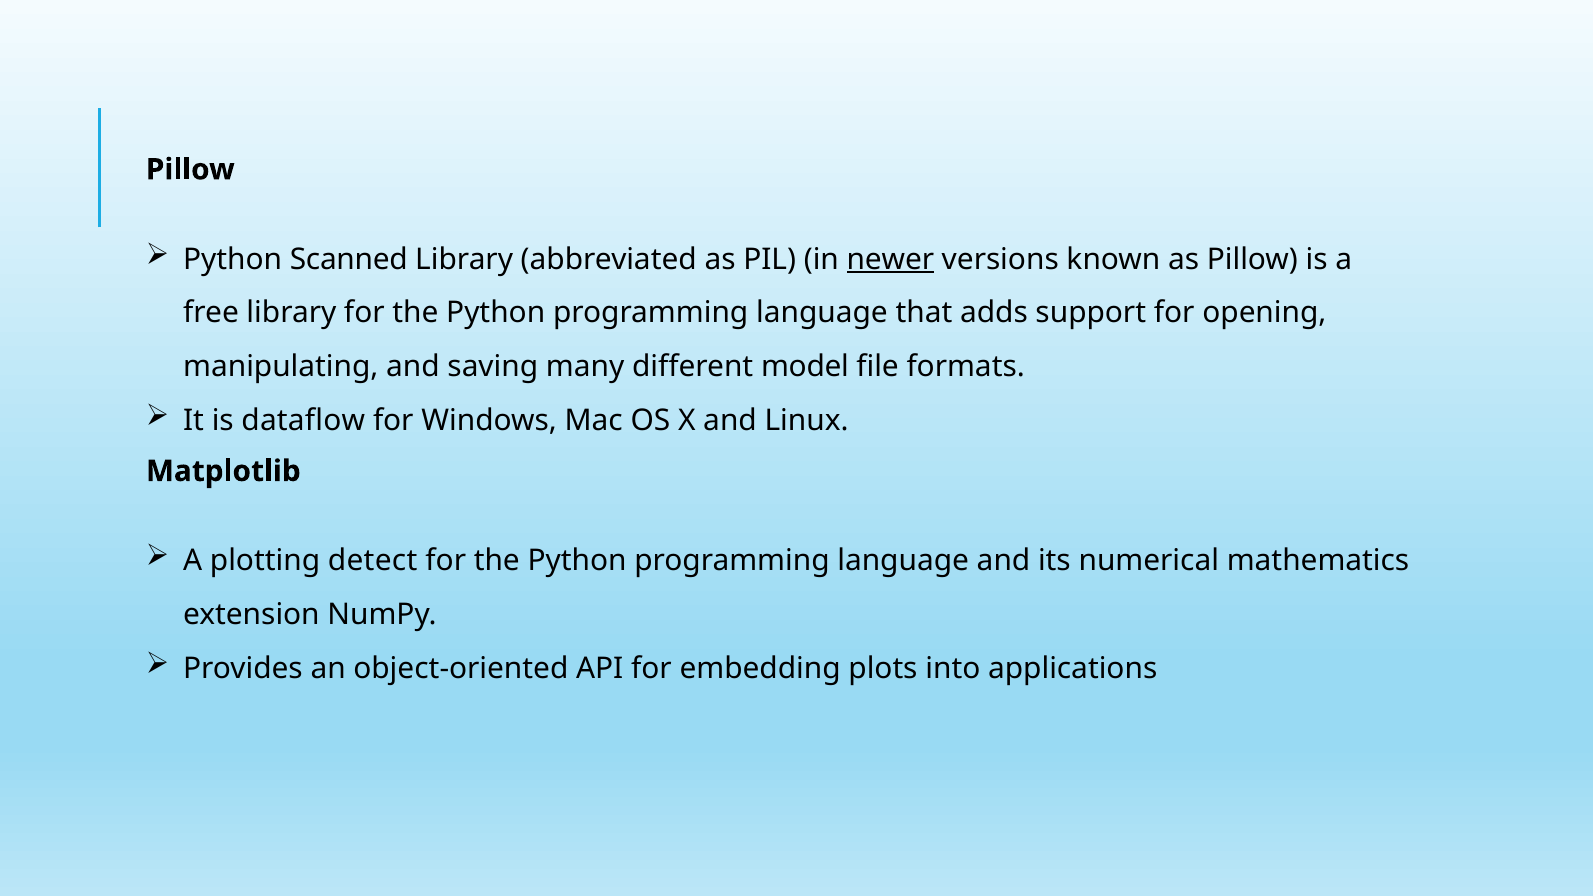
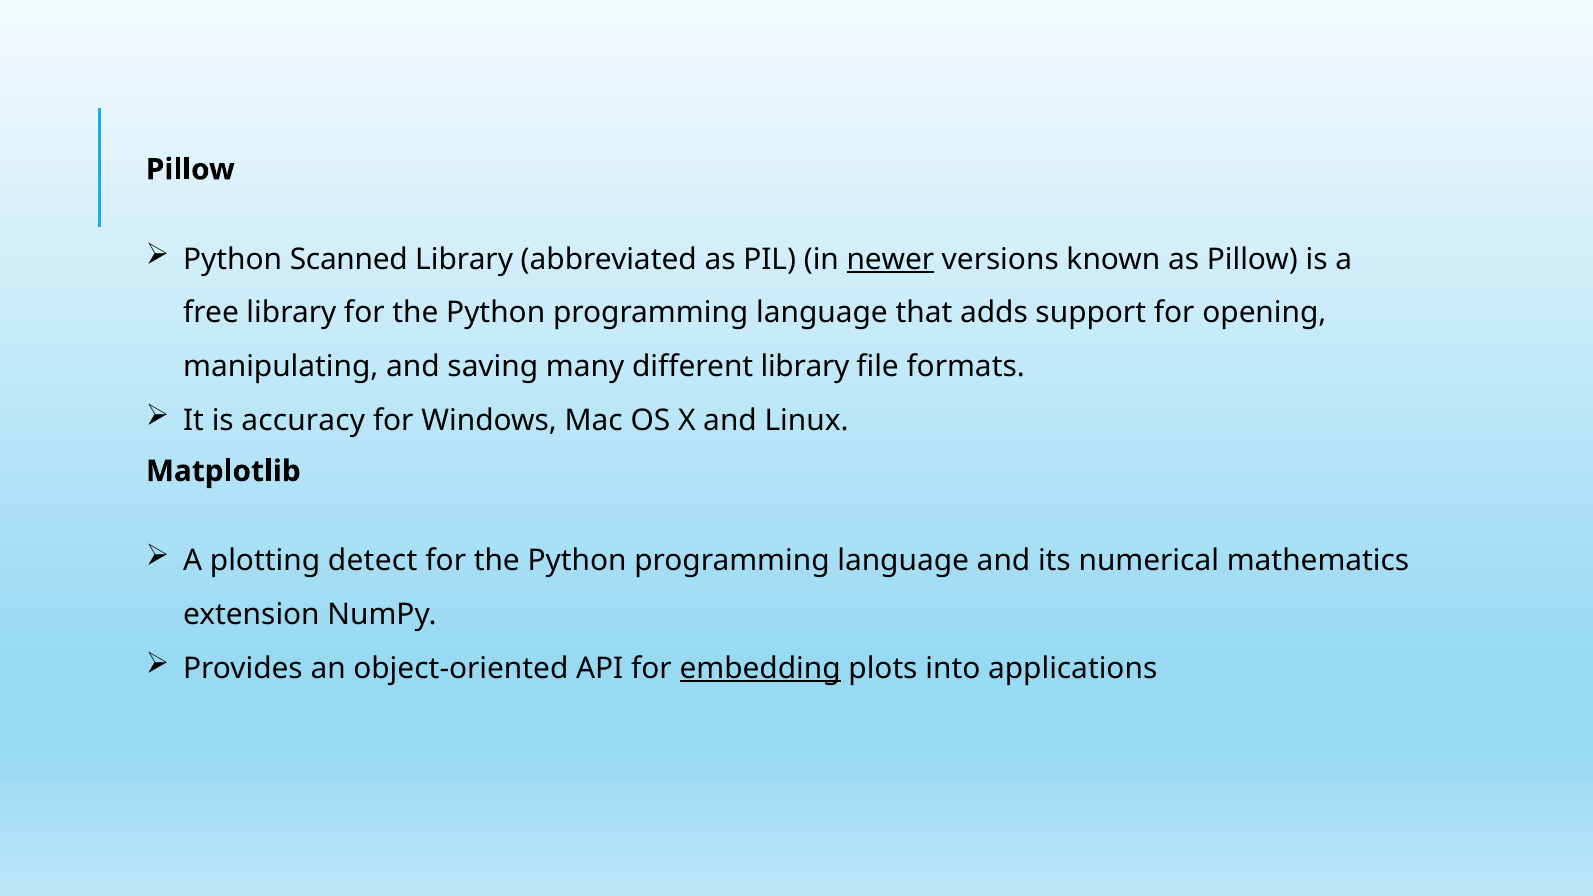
different model: model -> library
dataflow: dataflow -> accuracy
embedding underline: none -> present
